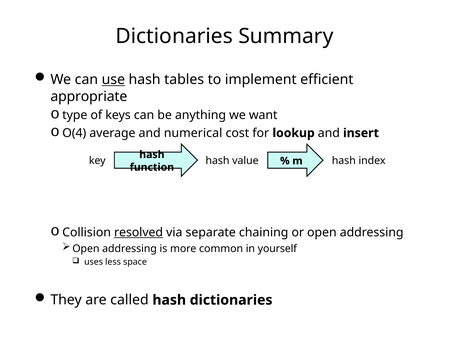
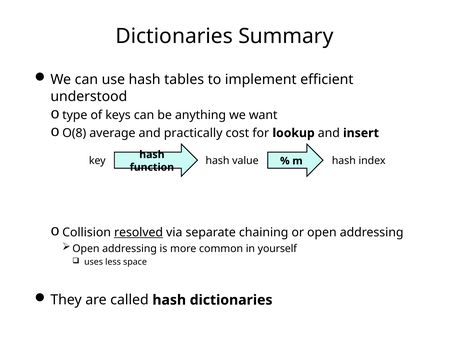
use underline: present -> none
appropriate: appropriate -> understood
O(4: O(4 -> O(8
numerical: numerical -> practically
